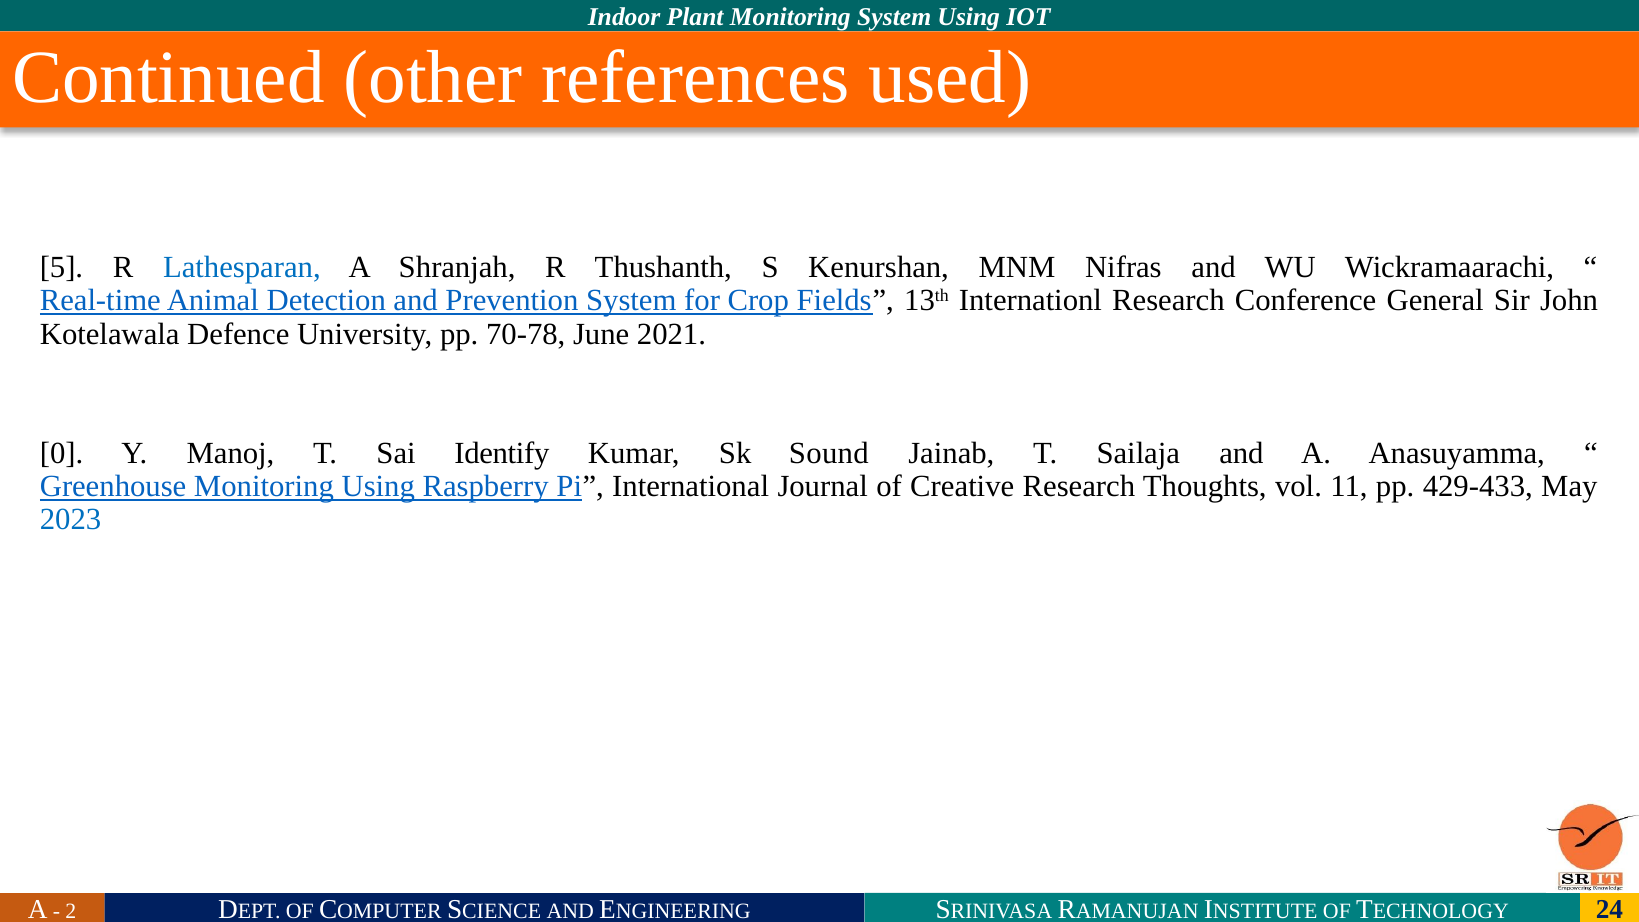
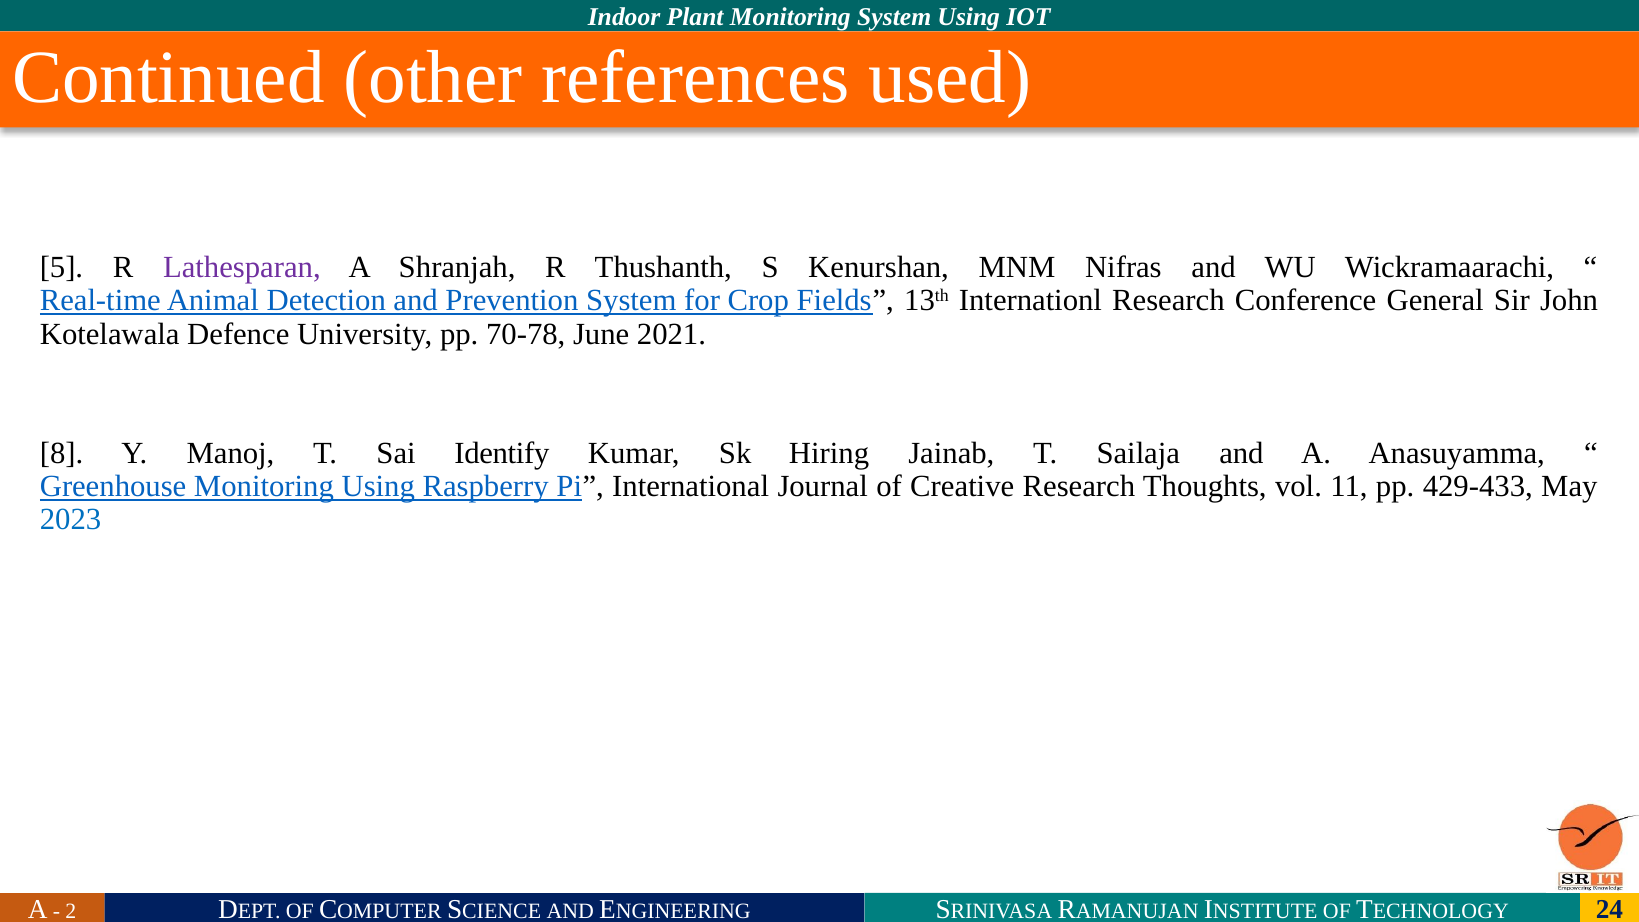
Lathesparan colour: blue -> purple
0: 0 -> 8
Sound: Sound -> Hiring
